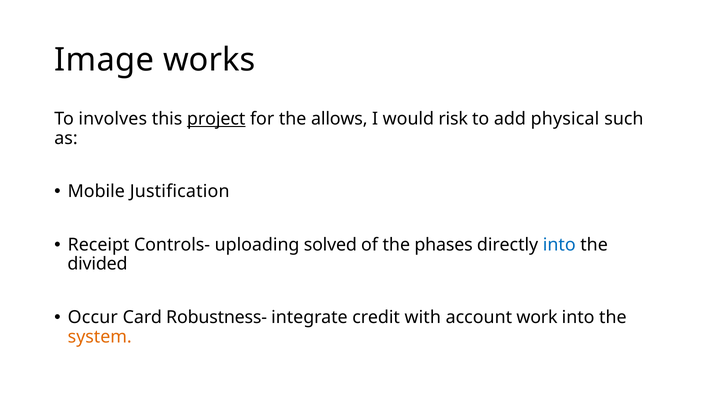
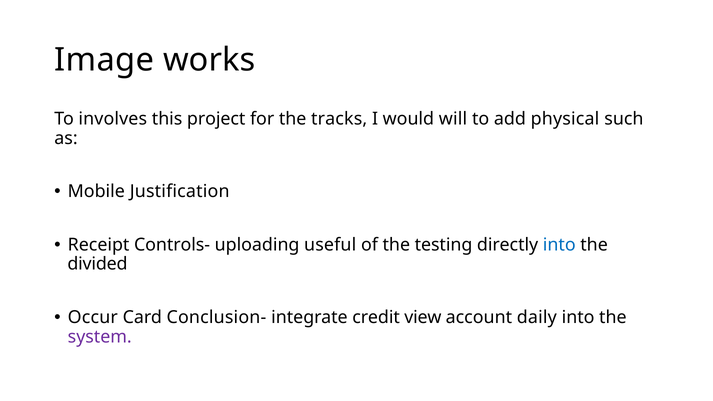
project underline: present -> none
allows: allows -> tracks
risk: risk -> will
solved: solved -> useful
phases: phases -> testing
Robustness-: Robustness- -> Conclusion-
with: with -> view
work: work -> daily
system colour: orange -> purple
